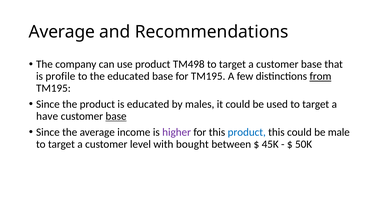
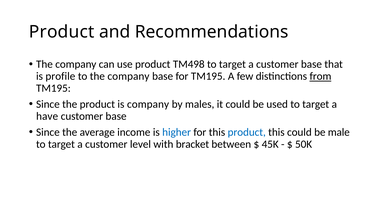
Average at (62, 32): Average -> Product
to the educated: educated -> company
is educated: educated -> company
base at (116, 116) underline: present -> none
higher colour: purple -> blue
bought: bought -> bracket
